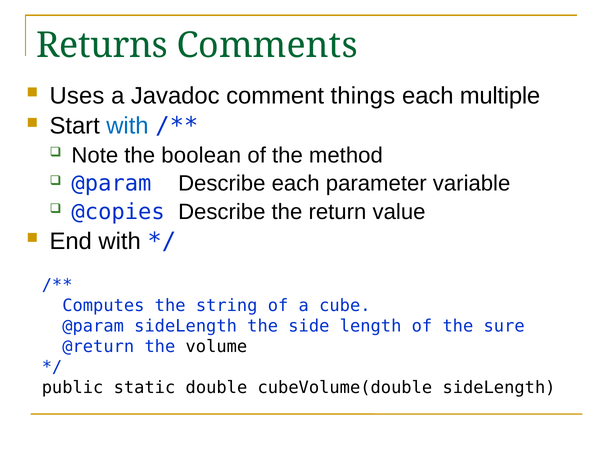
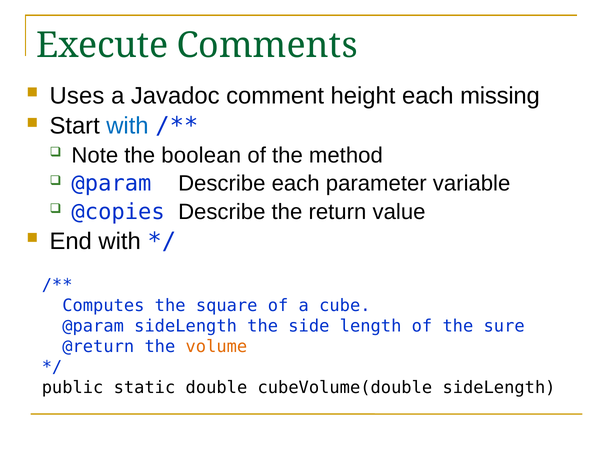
Returns: Returns -> Execute
things: things -> height
multiple: multiple -> missing
string: string -> square
volume colour: black -> orange
